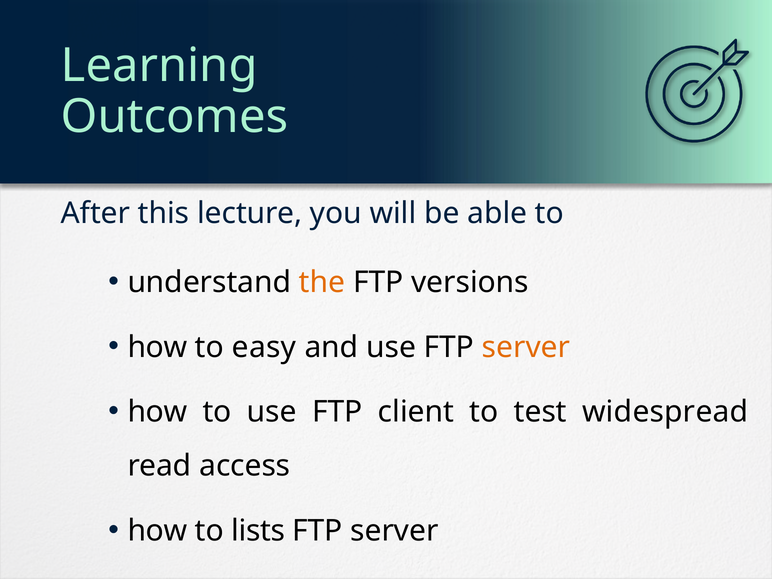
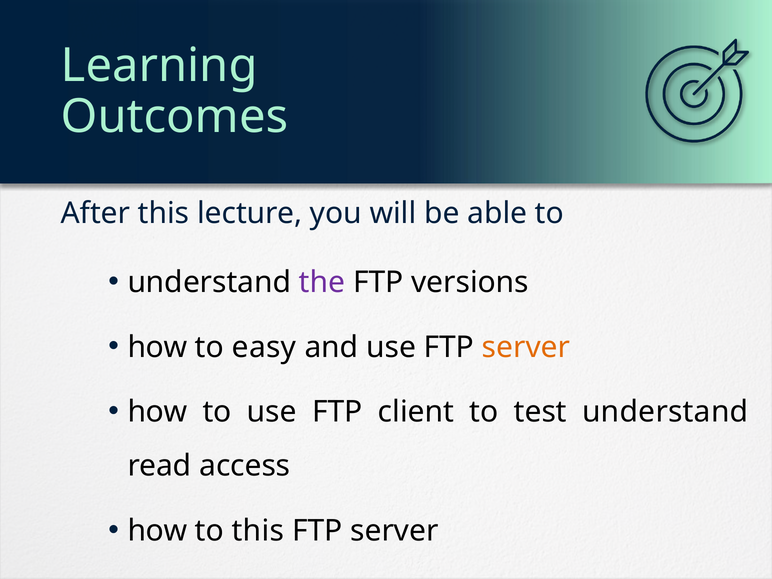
the colour: orange -> purple
test widespread: widespread -> understand
to lists: lists -> this
